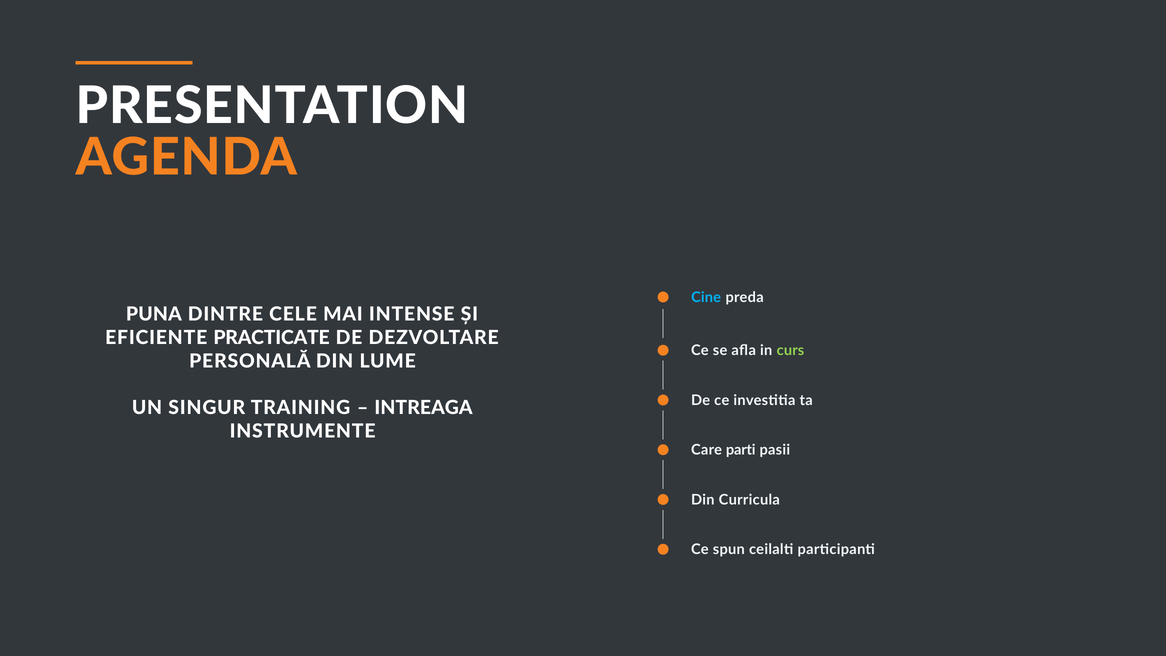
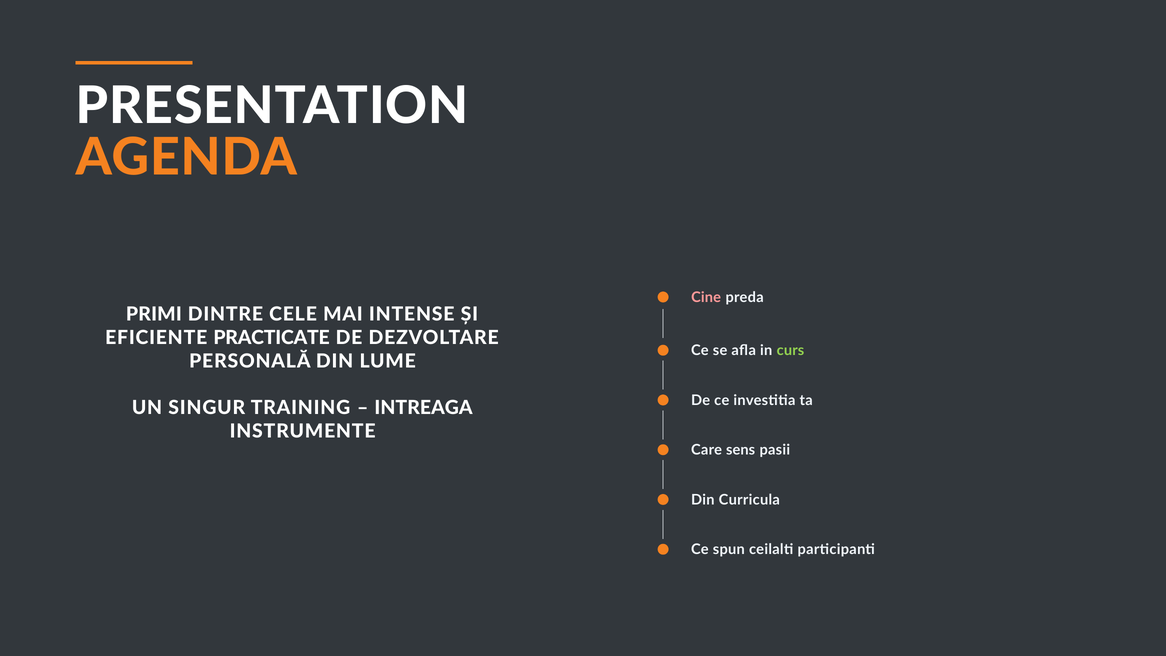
Cine colour: light blue -> pink
PUNA: PUNA -> PRIMI
parti: parti -> sens
